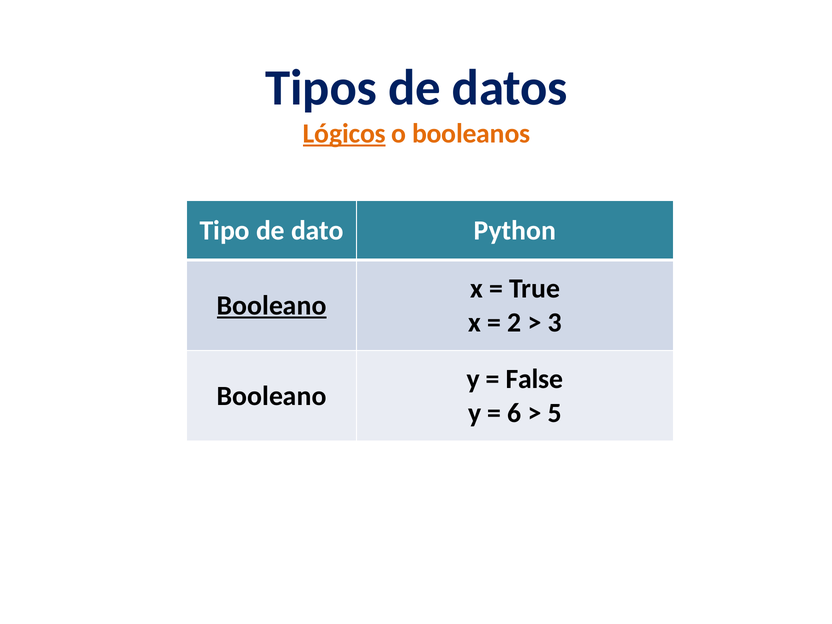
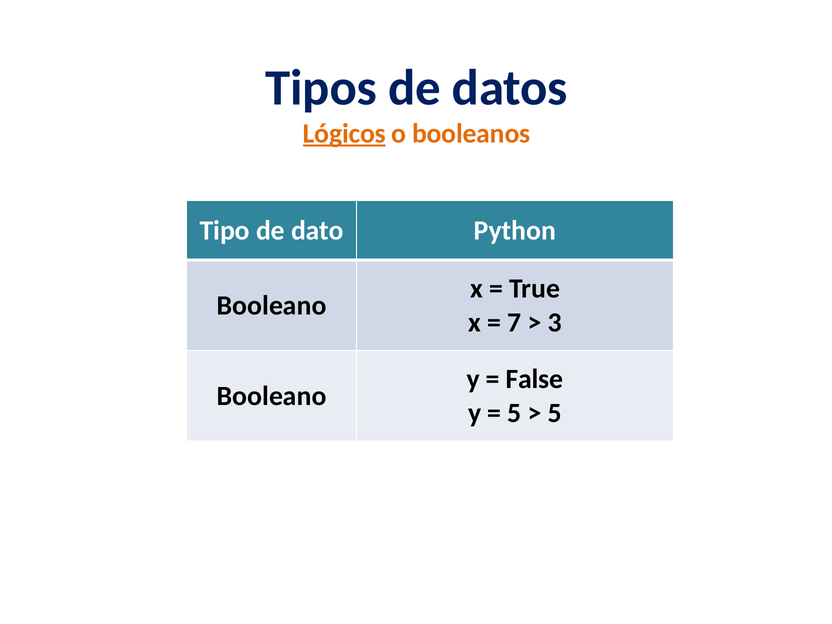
Booleano at (272, 306) underline: present -> none
2: 2 -> 7
6 at (514, 413): 6 -> 5
